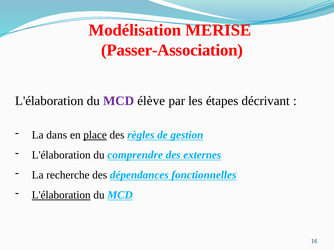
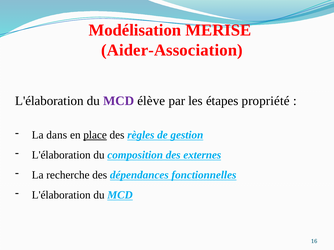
Passer-Association: Passer-Association -> Aider-Association
décrivant: décrivant -> propriété
comprendre: comprendre -> composition
L'élaboration at (61, 195) underline: present -> none
